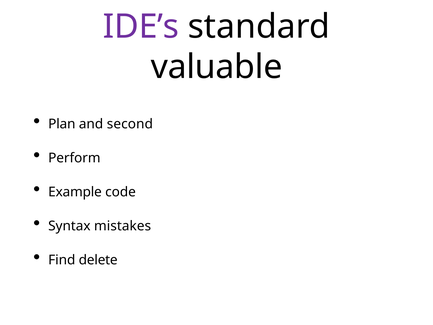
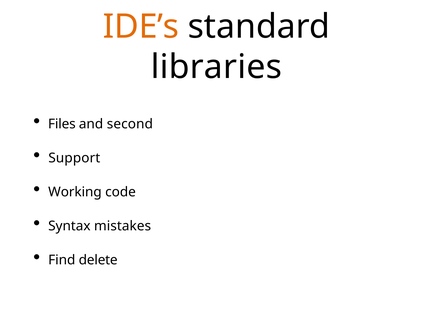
IDE’s colour: purple -> orange
valuable: valuable -> libraries
Plan: Plan -> Files
Perform: Perform -> Support
Example: Example -> Working
